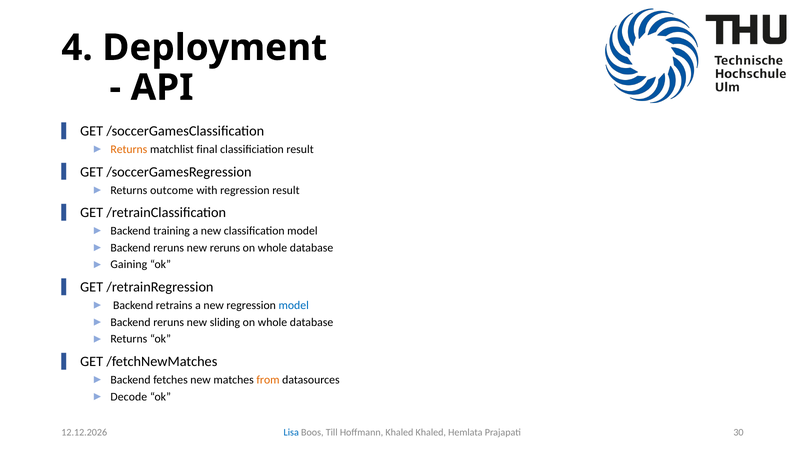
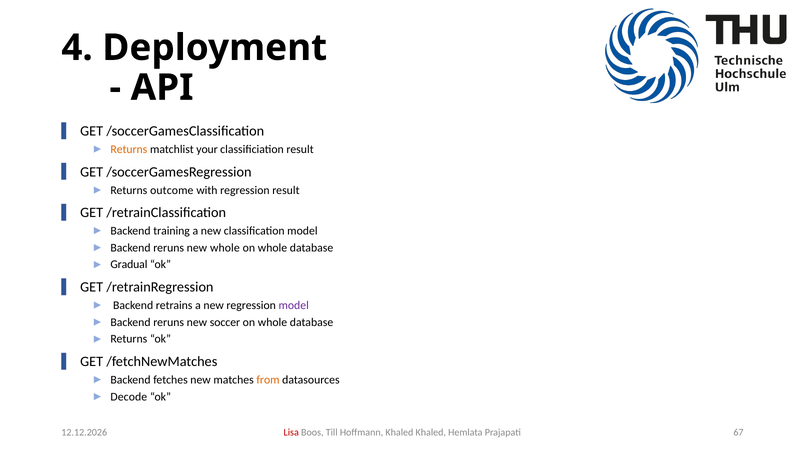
final: final -> your
new reruns: reruns -> whole
Gaining: Gaining -> Gradual
model at (294, 305) colour: blue -> purple
sliding: sliding -> soccer
Lisa colour: blue -> red
30: 30 -> 67
